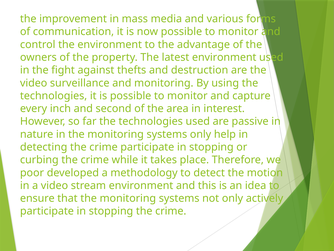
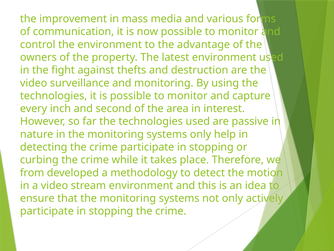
poor: poor -> from
